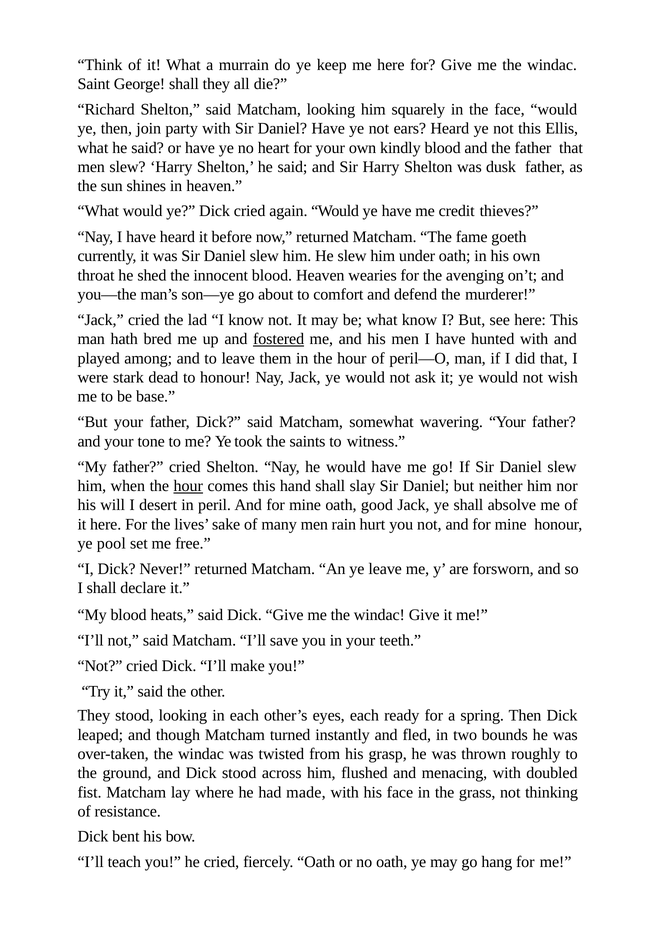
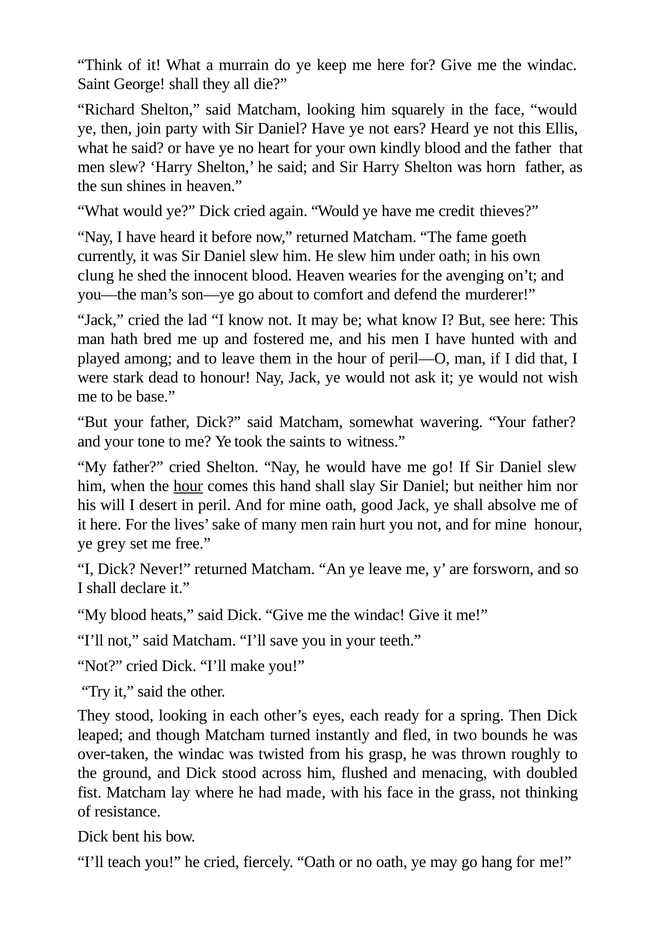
dusk: dusk -> horn
throat: throat -> clung
fostered underline: present -> none
pool: pool -> grey
